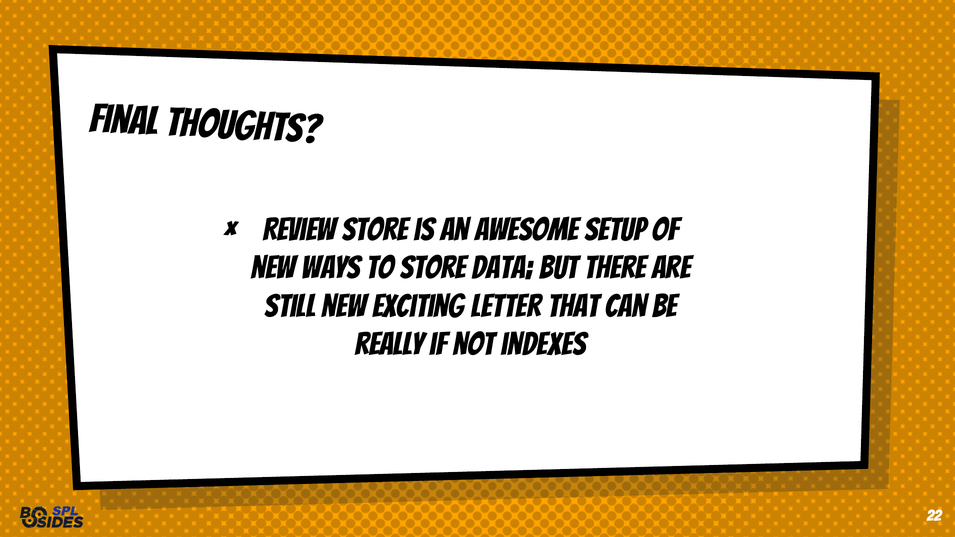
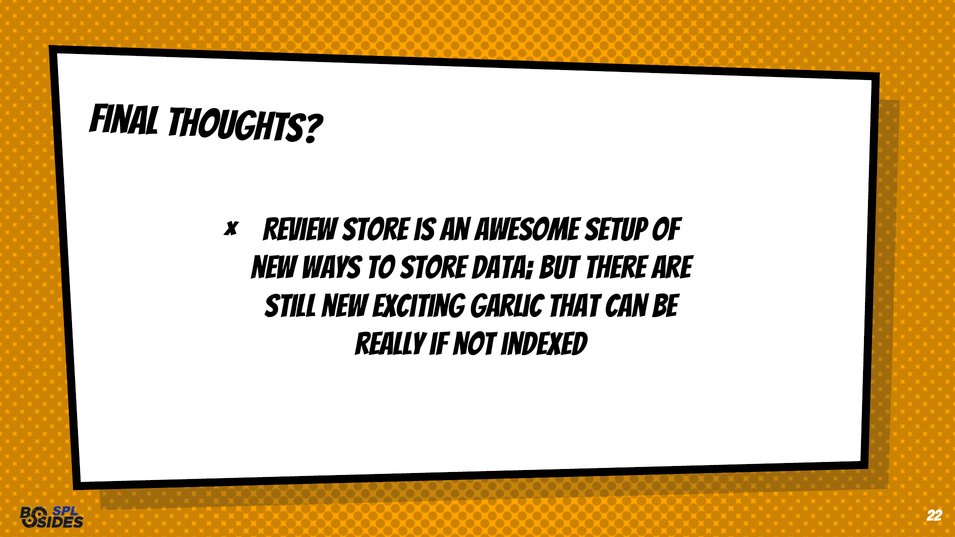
letter: letter -> garlic
indexes: indexes -> indexed
